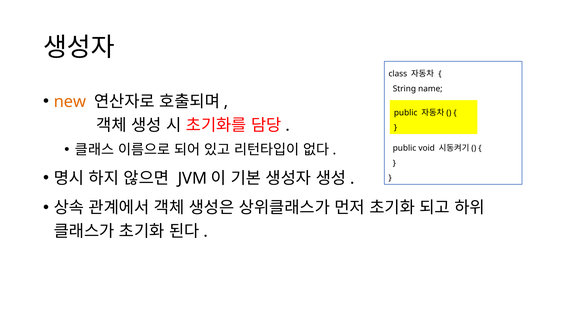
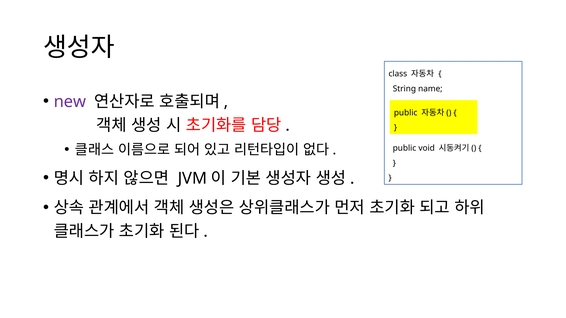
new colour: orange -> purple
